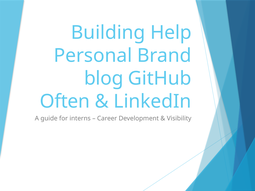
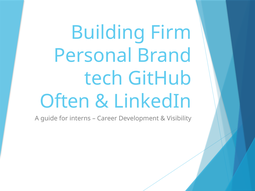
Help: Help -> Firm
blog: blog -> tech
